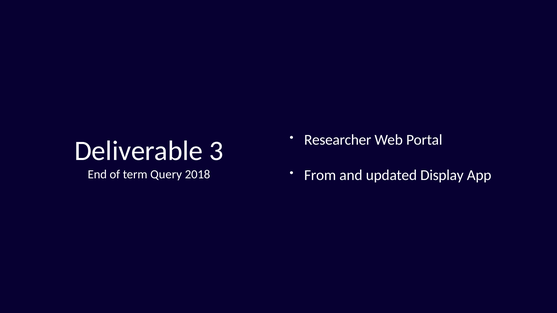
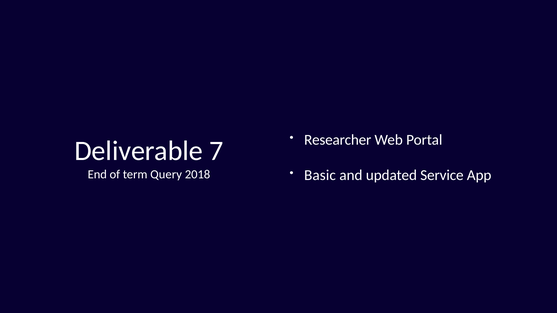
3: 3 -> 7
From: From -> Basic
Display: Display -> Service
